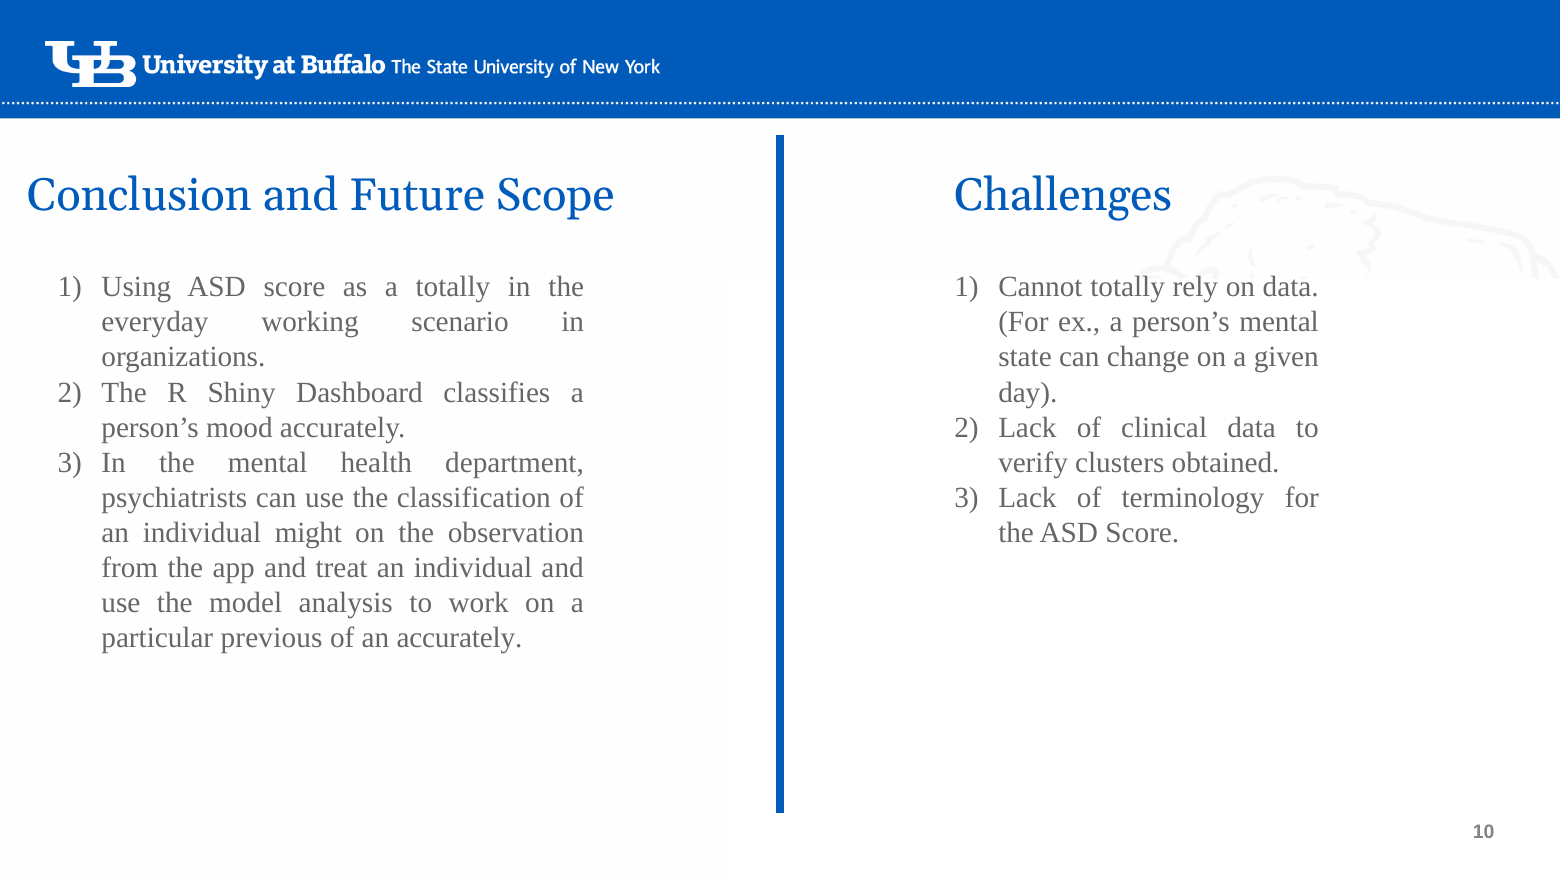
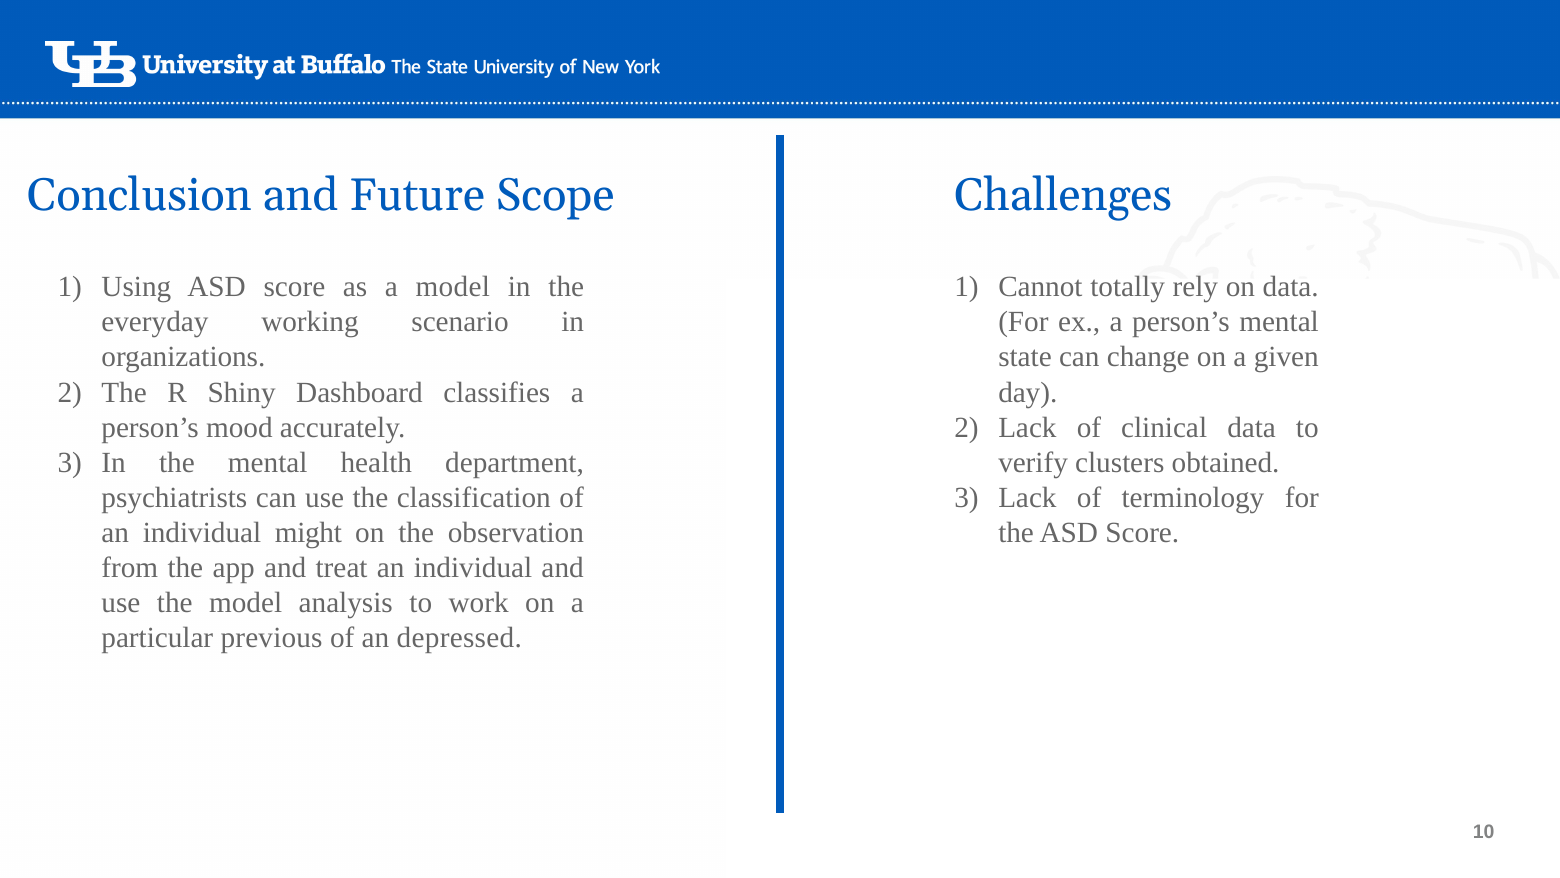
a totally: totally -> model
an accurately: accurately -> depressed
